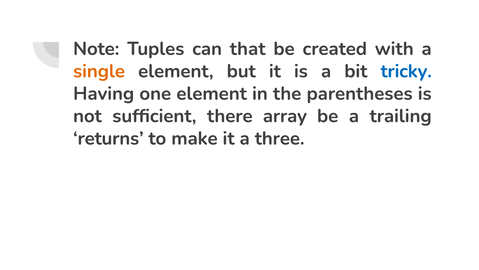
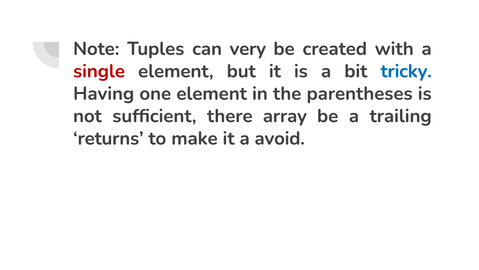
that: that -> very
single colour: orange -> red
three: three -> avoid
